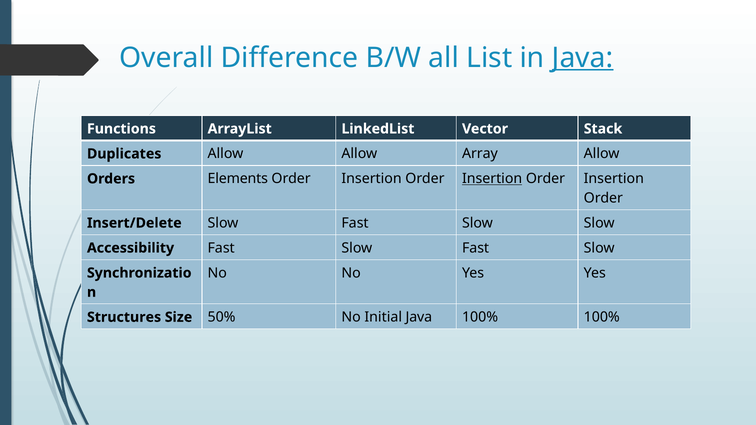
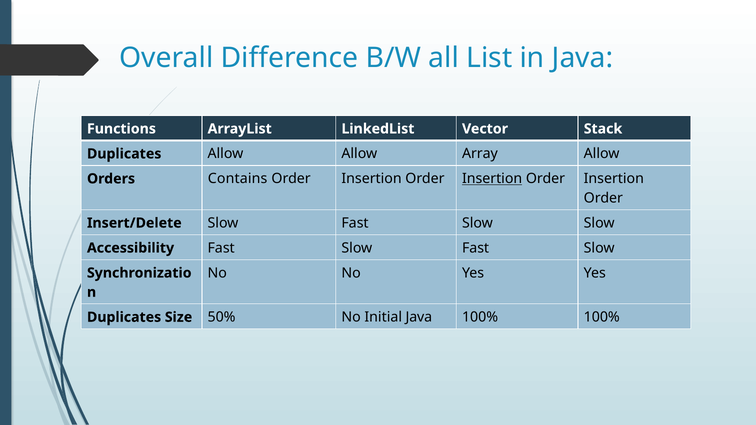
Java at (583, 58) underline: present -> none
Elements: Elements -> Contains
Structures at (124, 317): Structures -> Duplicates
